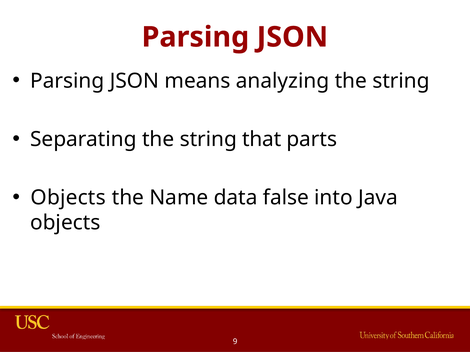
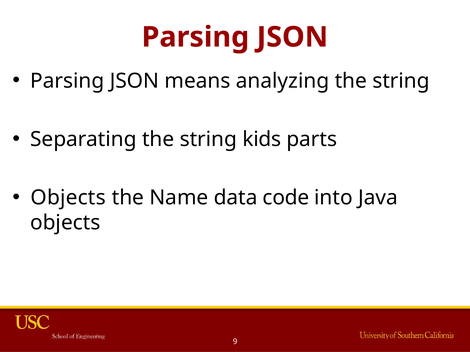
that: that -> kids
false: false -> code
